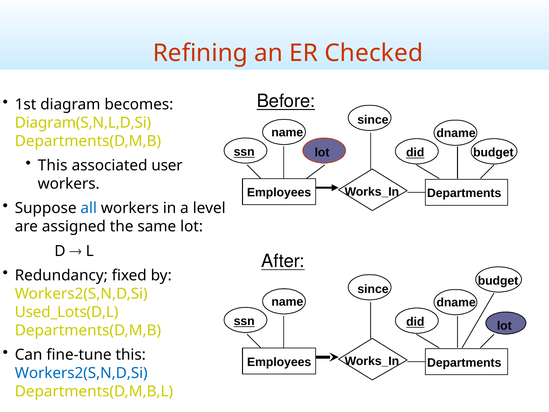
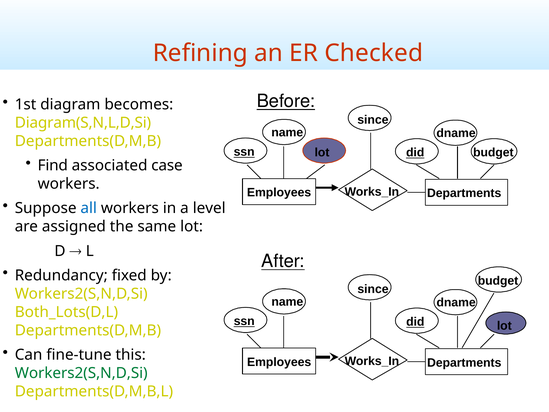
This at (53, 165): This -> Find
user: user -> case
Used_Lots(D,L: Used_Lots(D,L -> Both_Lots(D,L
Workers2(S,N,D,Si at (81, 373) colour: blue -> green
